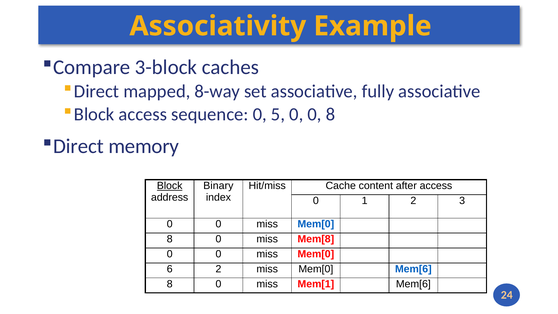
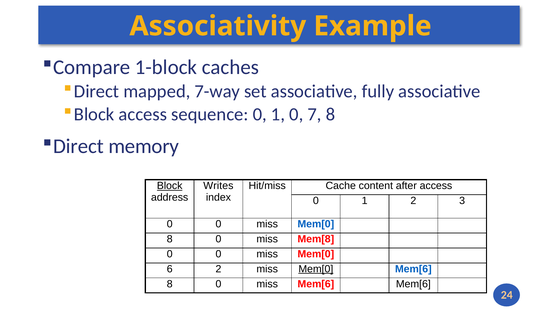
3-block: 3-block -> 1-block
8-way: 8-way -> 7-way
sequence 0 5: 5 -> 1
0 at (315, 114): 0 -> 7
Binary: Binary -> Writes
Mem[0 at (316, 269) underline: none -> present
miss Mem[1: Mem[1 -> Mem[6
